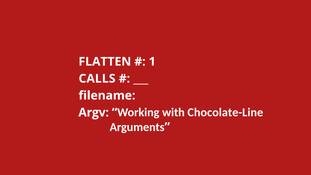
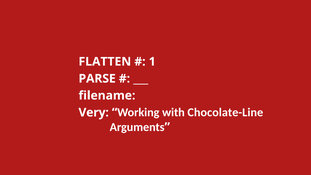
CALLS: CALLS -> PARSE
Argv: Argv -> Very
